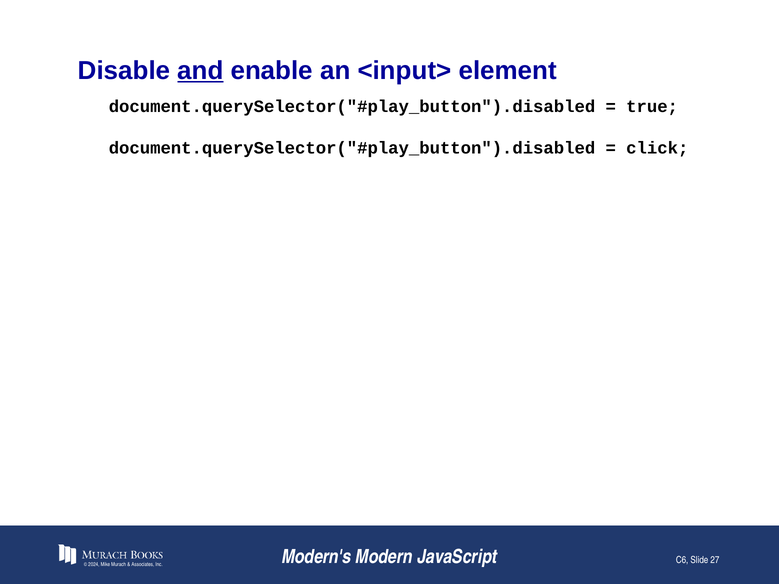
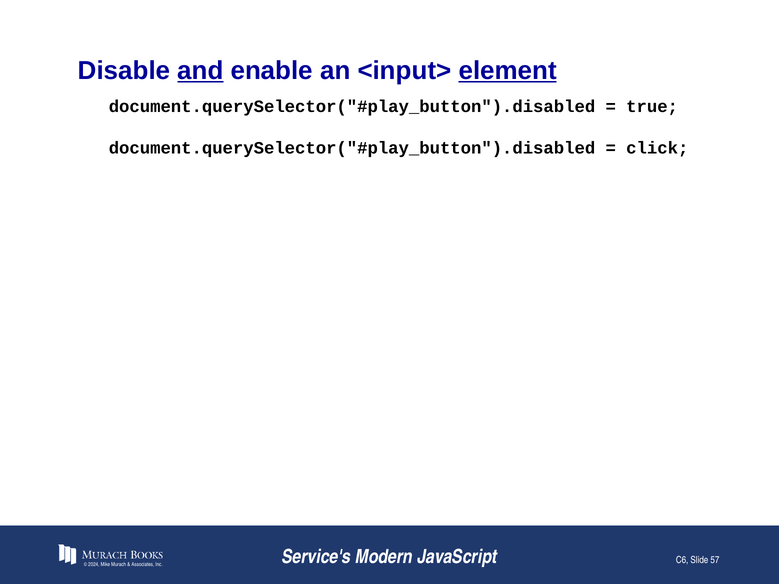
element underline: none -> present
Modern's: Modern's -> Service's
27: 27 -> 57
